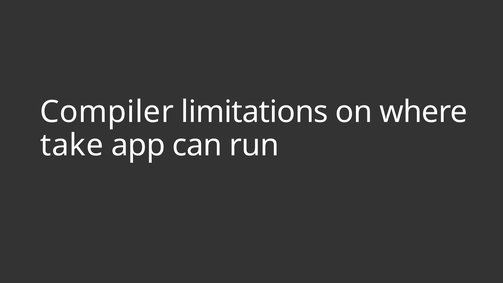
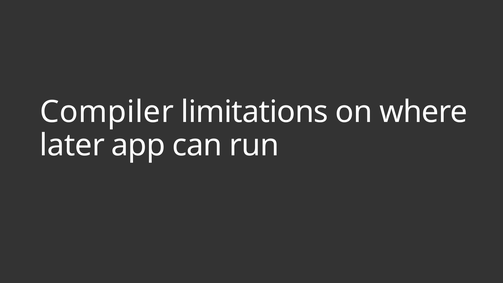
take: take -> later
